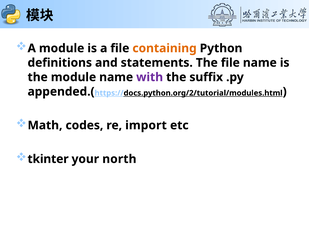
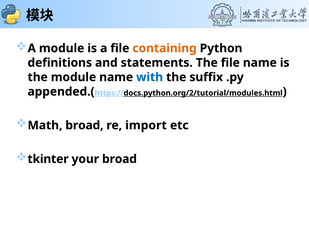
with colour: purple -> blue
Math codes: codes -> broad
your north: north -> broad
